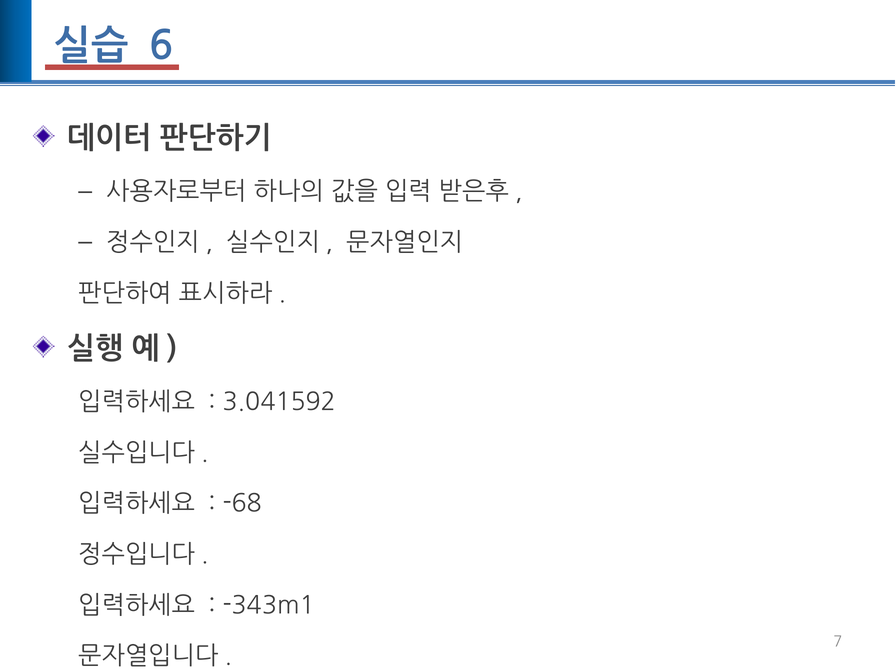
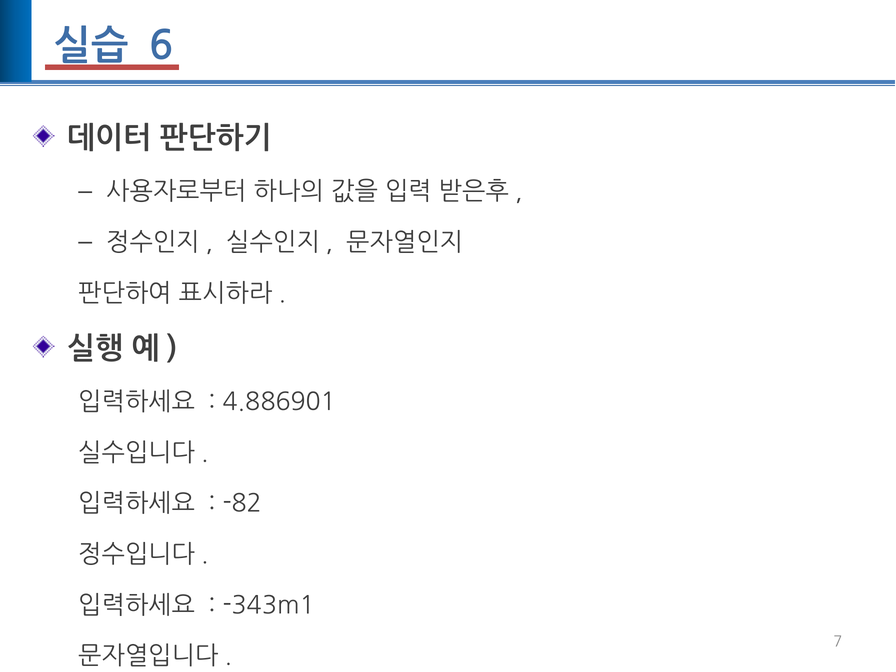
3.041592: 3.041592 -> 4.886901
-68: -68 -> -82
